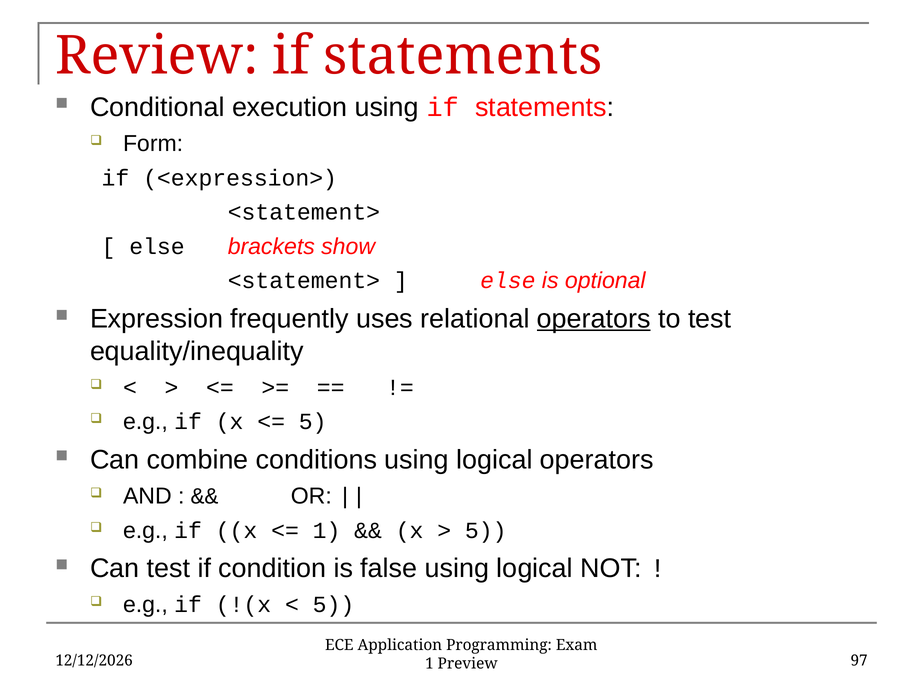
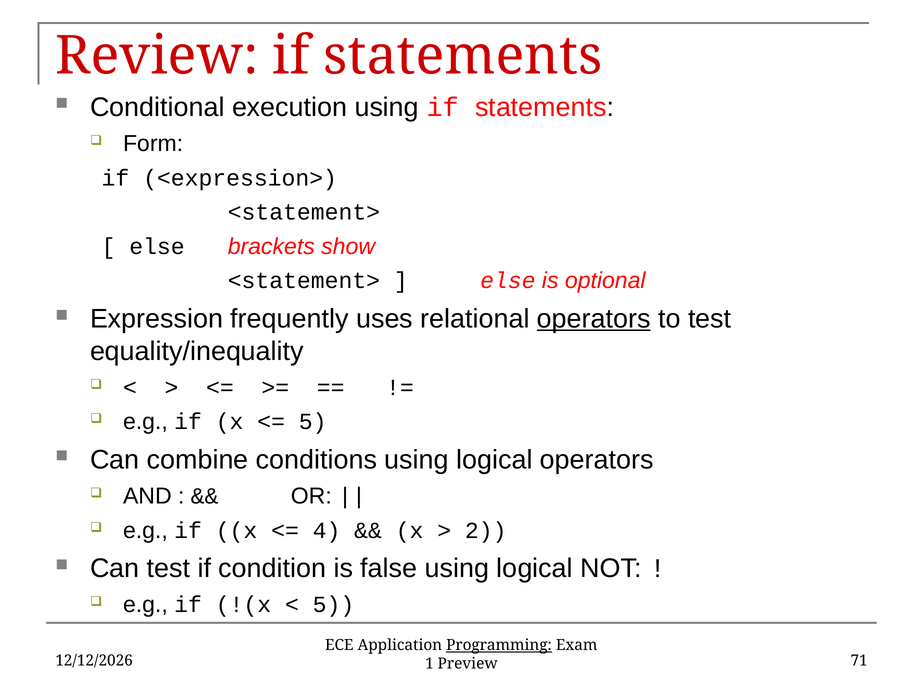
1 at (327, 531): 1 -> 4
5 at (486, 531): 5 -> 2
Programming underline: none -> present
97: 97 -> 71
